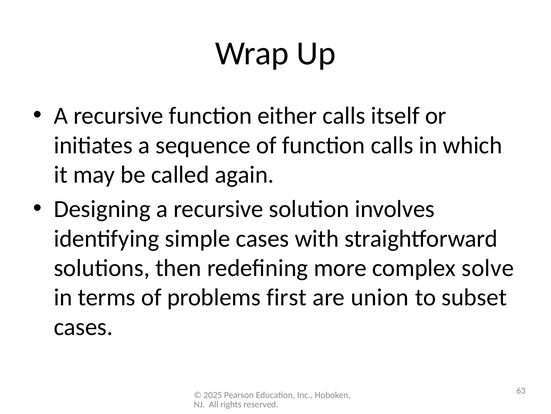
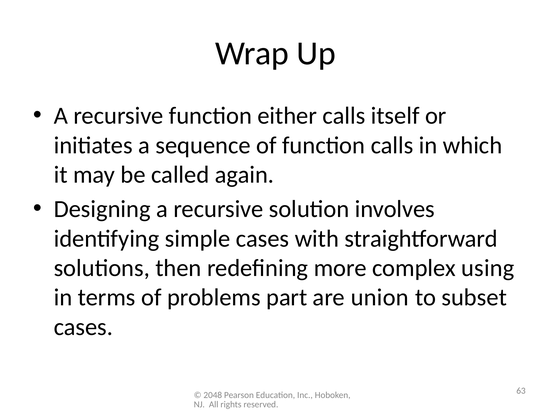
solve: solve -> using
first: first -> part
2025: 2025 -> 2048
